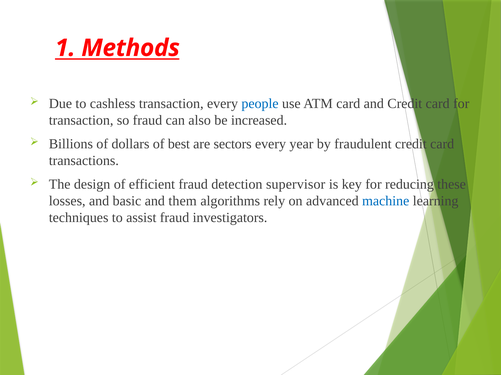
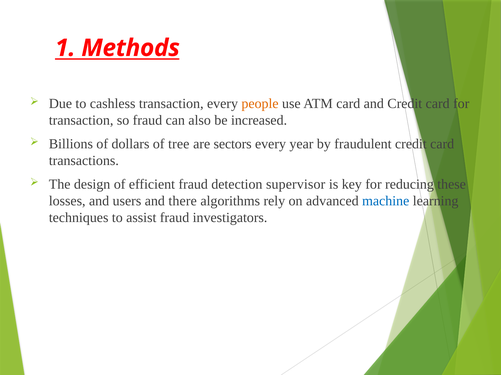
people colour: blue -> orange
best: best -> tree
basic: basic -> users
them: them -> there
